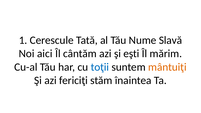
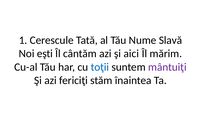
aici: aici -> eşti
eşti: eşti -> aici
mântuiţi colour: orange -> purple
